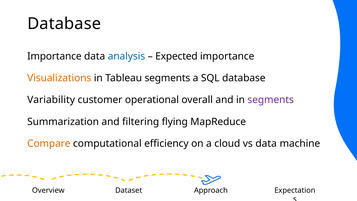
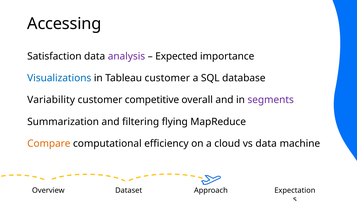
Database at (64, 24): Database -> Accessing
Importance at (54, 56): Importance -> Satisfaction
analysis colour: blue -> purple
Visualizations colour: orange -> blue
Tableau segments: segments -> customer
operational: operational -> competitive
